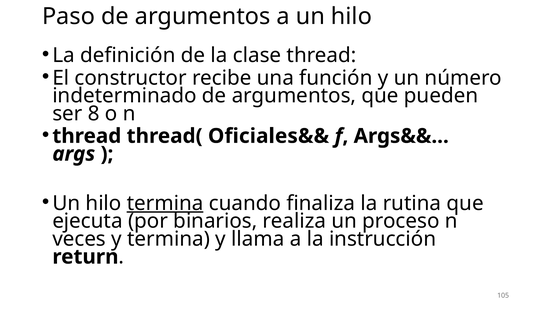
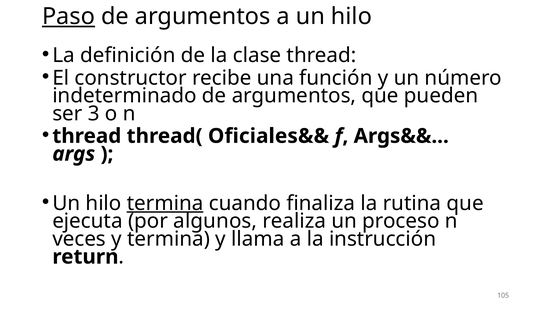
Paso underline: none -> present
8: 8 -> 3
binarios: binarios -> algunos
